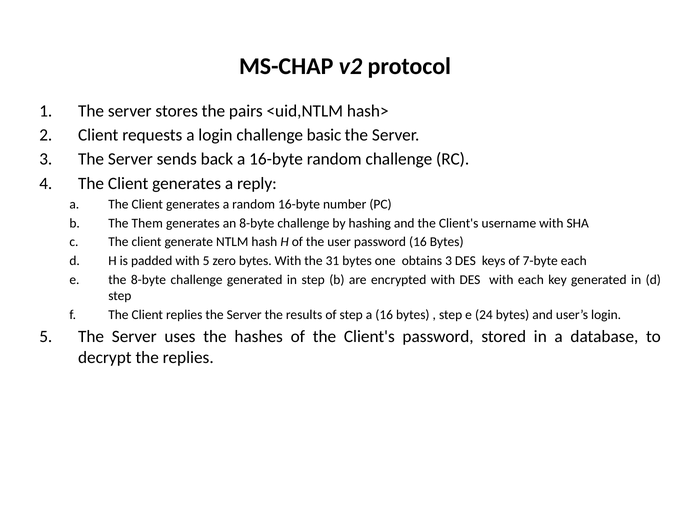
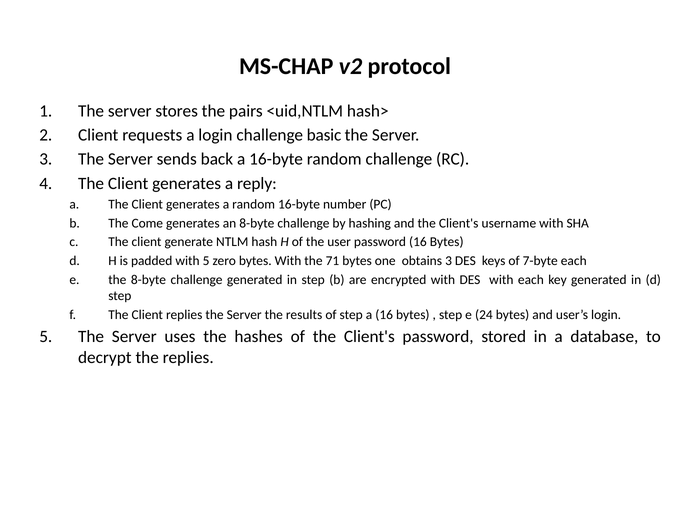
Them: Them -> Come
31: 31 -> 71
